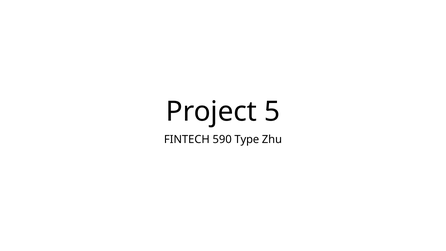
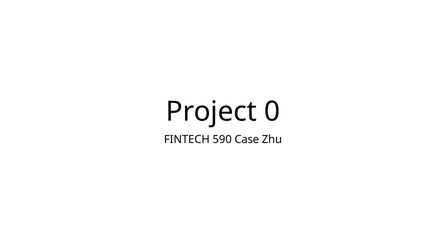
5: 5 -> 0
Type: Type -> Case
